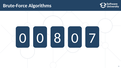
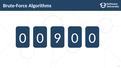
8: 8 -> 9
7 at (92, 38): 7 -> 0
